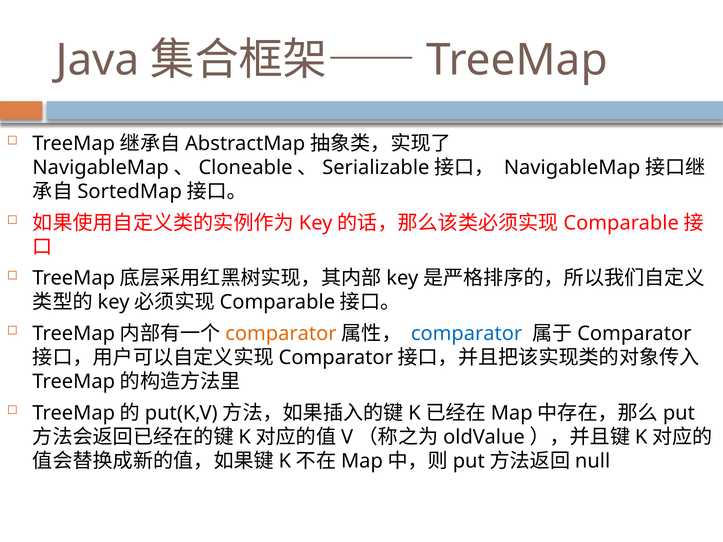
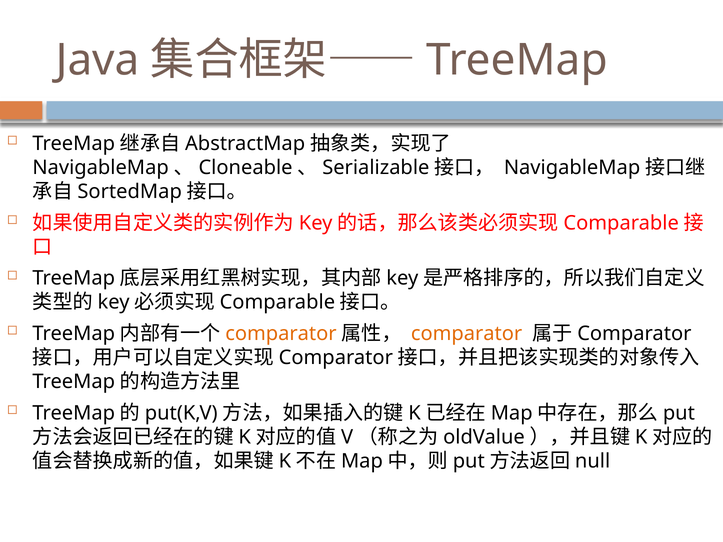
comparator at (467, 334) colour: blue -> orange
